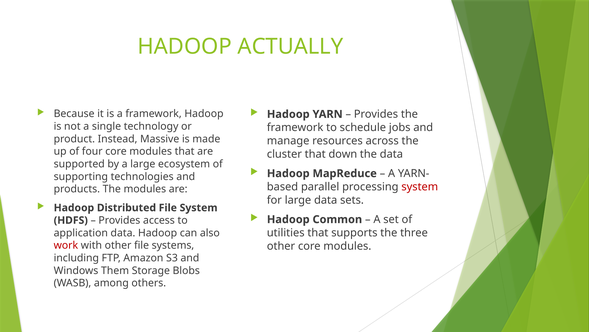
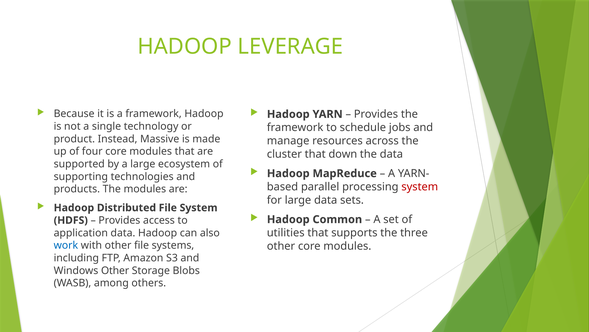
ACTUALLY: ACTUALLY -> LEVERAGE
work colour: red -> blue
Windows Them: Them -> Other
